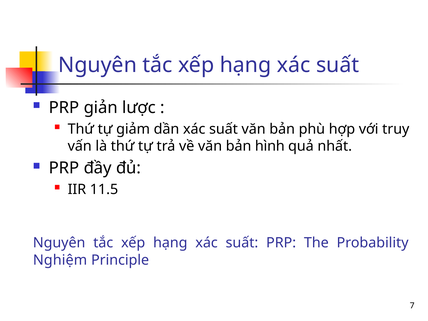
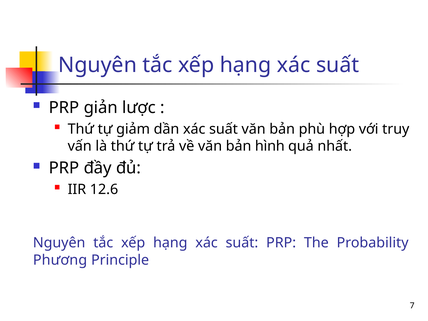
11.5: 11.5 -> 12.6
Nghiệm: Nghiệm -> Phương
